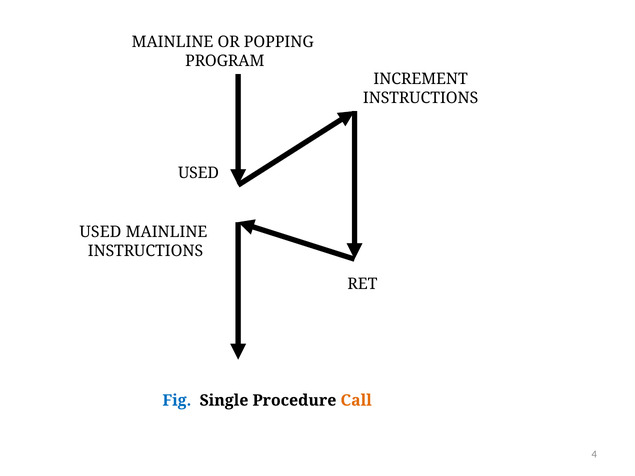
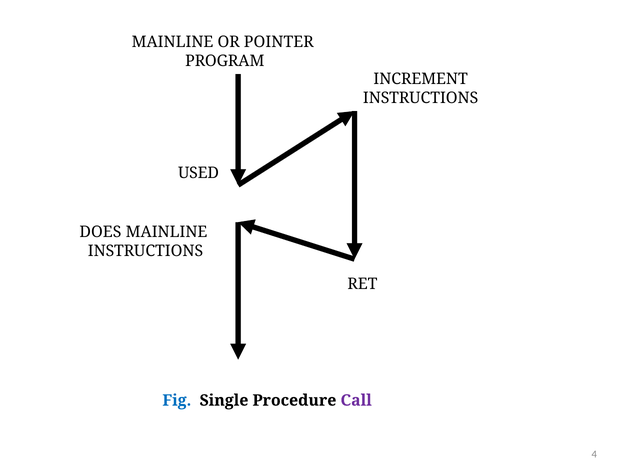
POPPING: POPPING -> POINTER
USED at (100, 232): USED -> DOES
Call colour: orange -> purple
